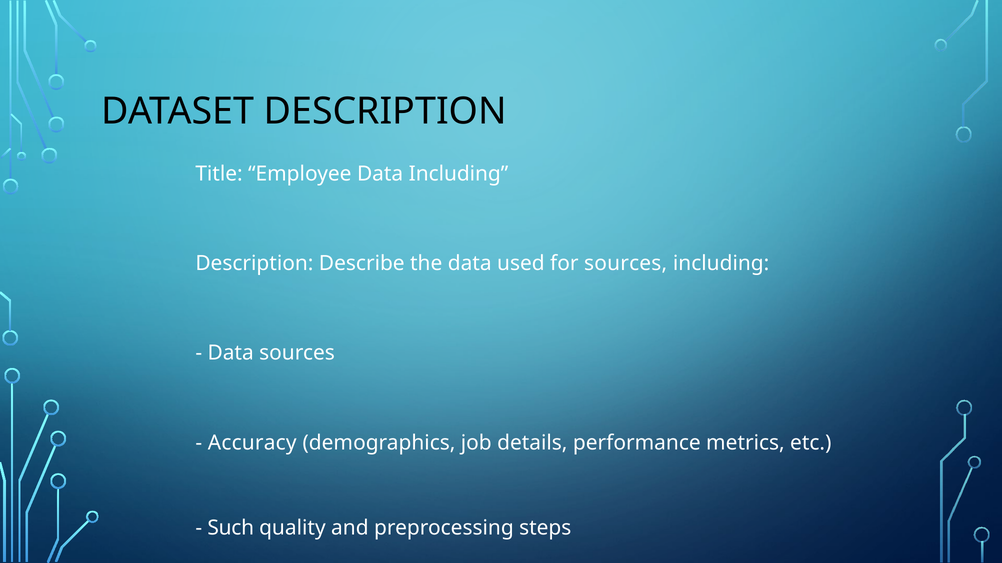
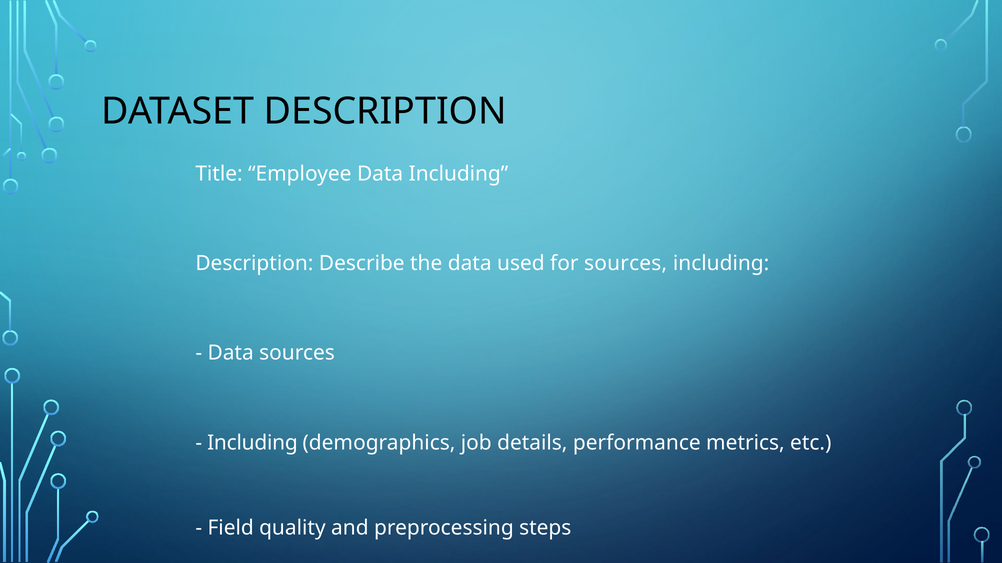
Accuracy at (252, 443): Accuracy -> Including
Such: Such -> Field
